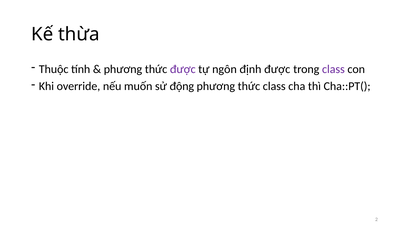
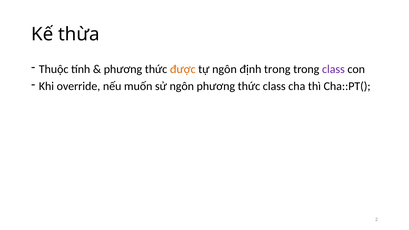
được at (183, 69) colour: purple -> orange
định được: được -> trong
sử động: động -> ngôn
